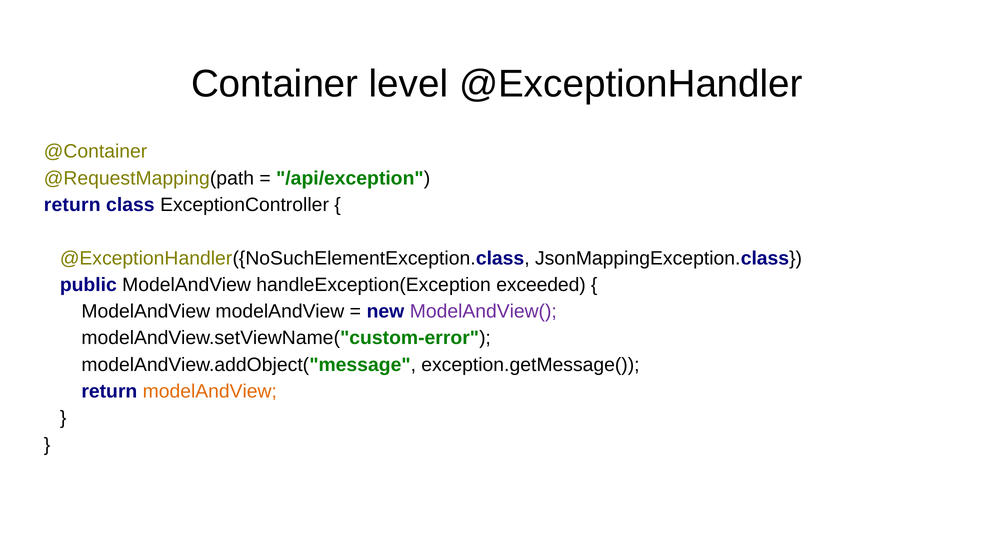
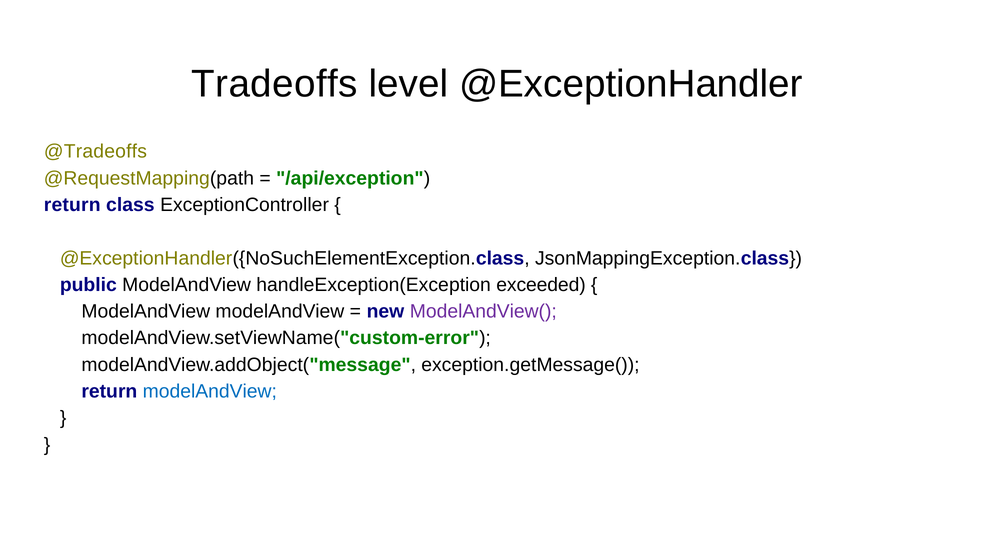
Container: Container -> Tradeoffs
@Container: @Container -> @Tradeoffs
modelAndView at (210, 391) colour: orange -> blue
